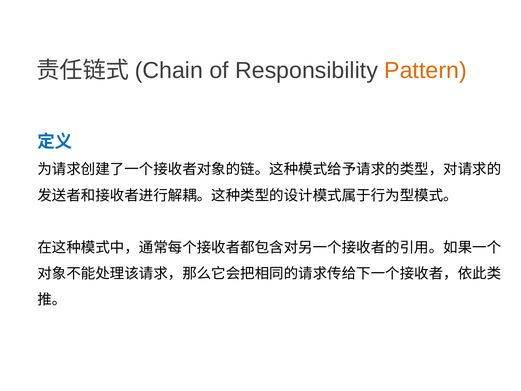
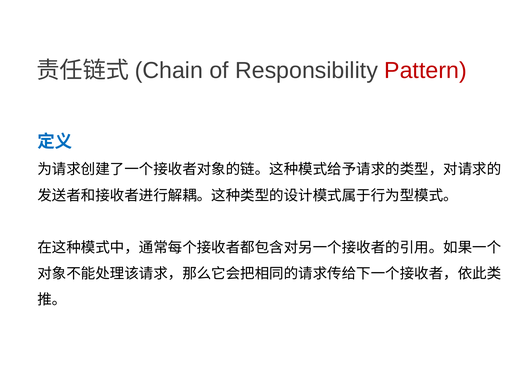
Pattern colour: orange -> red
